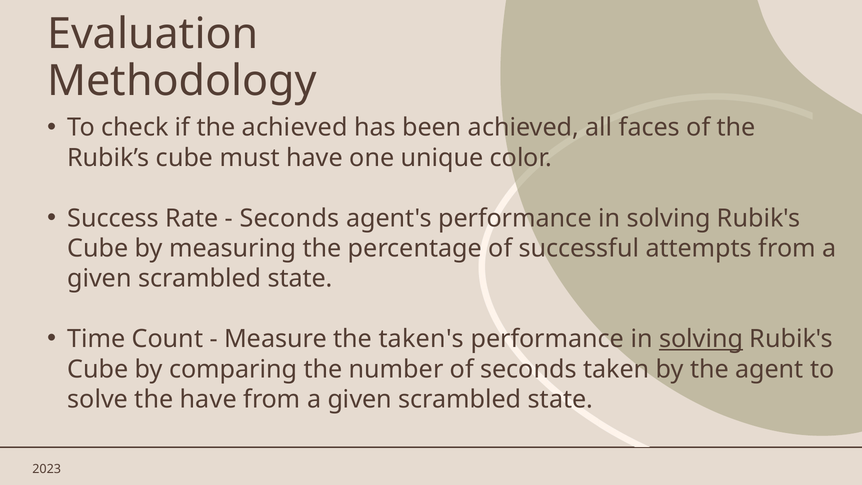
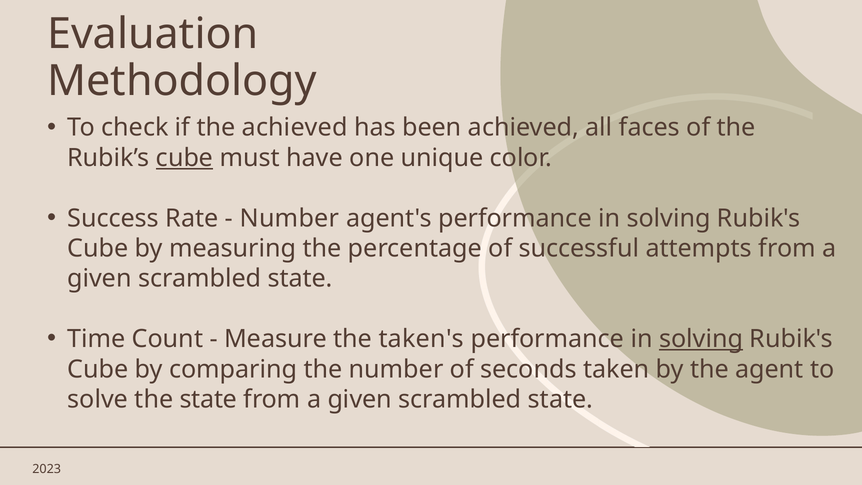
cube at (185, 158) underline: none -> present
Seconds at (289, 218): Seconds -> Number
the have: have -> state
